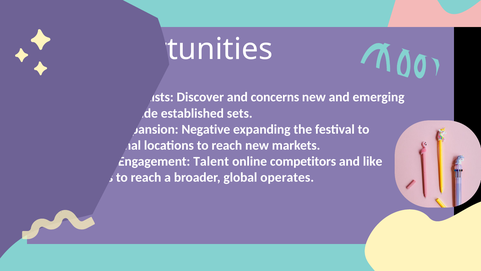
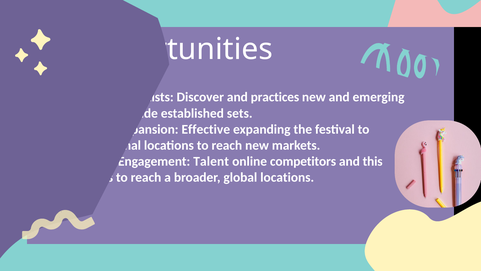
concerns: concerns -> practices
Negative: Negative -> Effective
like: like -> this
global operates: operates -> locations
